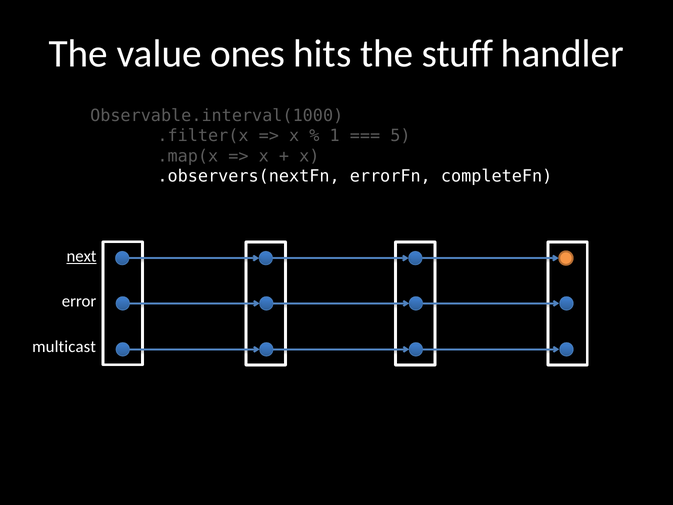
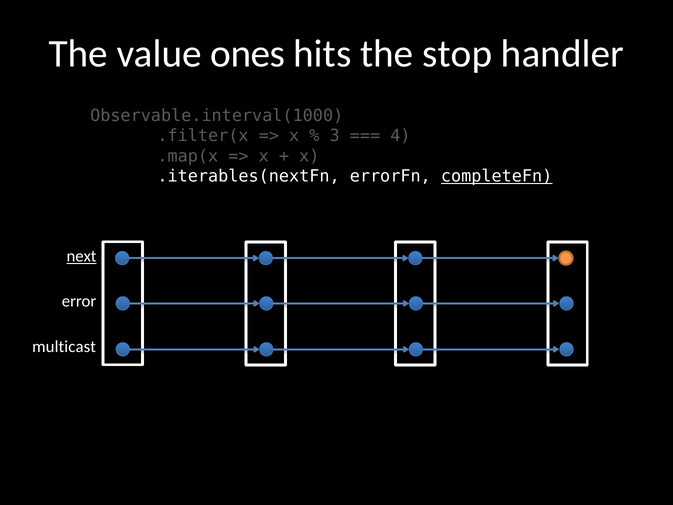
stuff: stuff -> stop
1: 1 -> 3
5: 5 -> 4
.observers(nextFn: .observers(nextFn -> .iterables(nextFn
completeFn underline: none -> present
